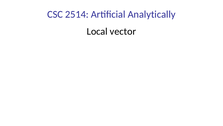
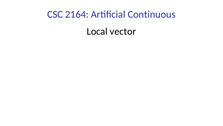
2514: 2514 -> 2164
Analytically: Analytically -> Continuous
